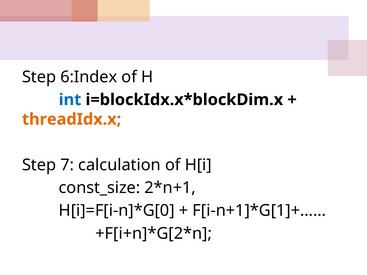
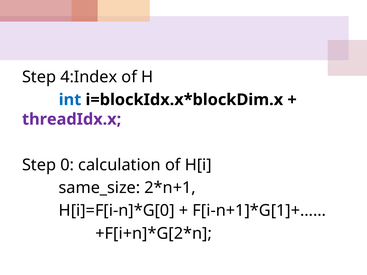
6:Index: 6:Index -> 4:Index
threadIdx.x colour: orange -> purple
7: 7 -> 0
const_size: const_size -> same_size
